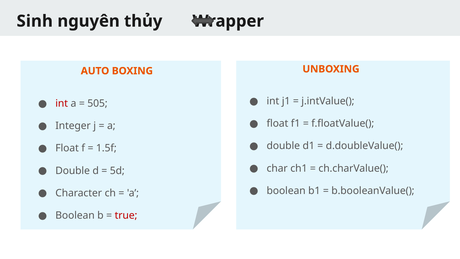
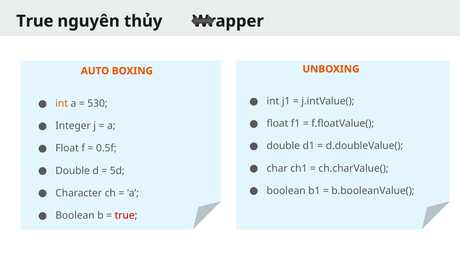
Sinh at (35, 21): Sinh -> True
int at (62, 103) colour: red -> orange
505: 505 -> 530
1.5f: 1.5f -> 0.5f
